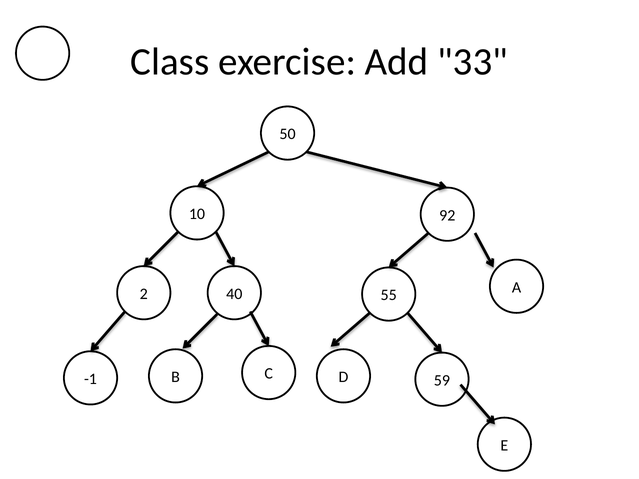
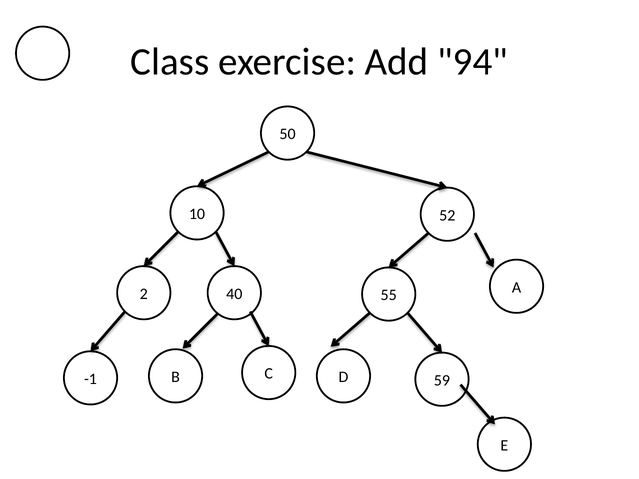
33: 33 -> 94
92: 92 -> 52
